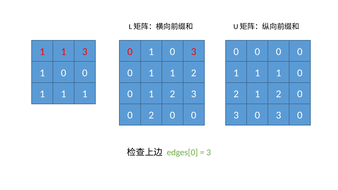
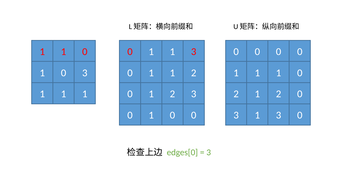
3 at (85, 52): 3 -> 0
0 at (172, 52): 0 -> 1
0 at (85, 73): 0 -> 3
2 at (151, 115): 2 -> 1
0 at (257, 115): 0 -> 1
